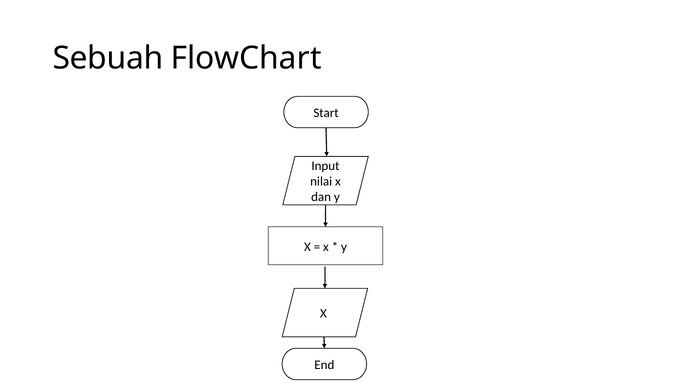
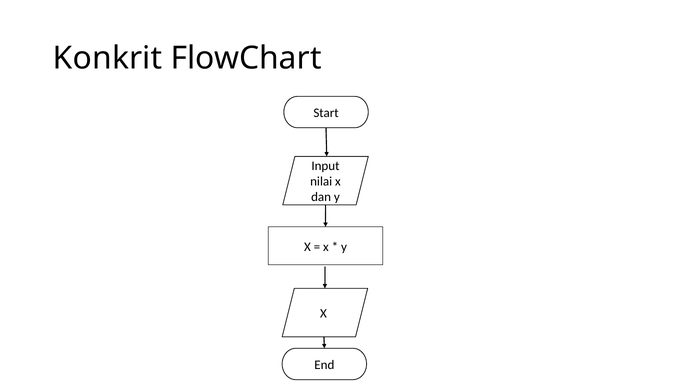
Sebuah: Sebuah -> Konkrit
